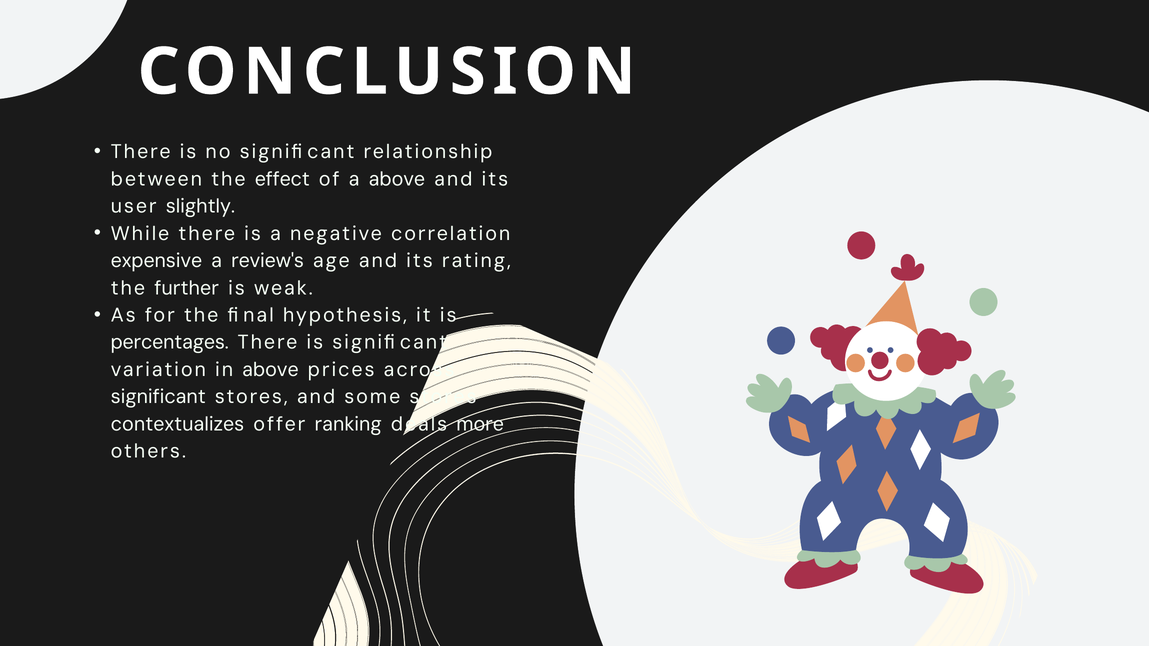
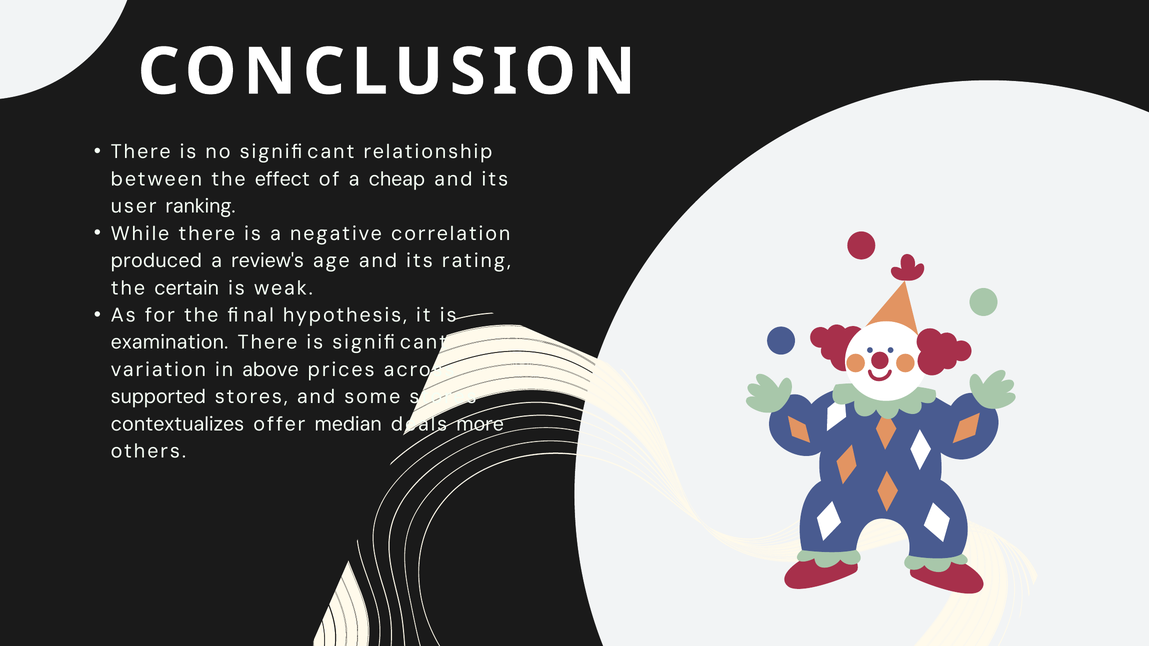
a above: above -> cheap
slightly: slightly -> ranking
expensive: expensive -> produced
further: further -> certain
percentages: percentages -> examination
significant at (158, 397): significant -> supported
ranking: ranking -> median
